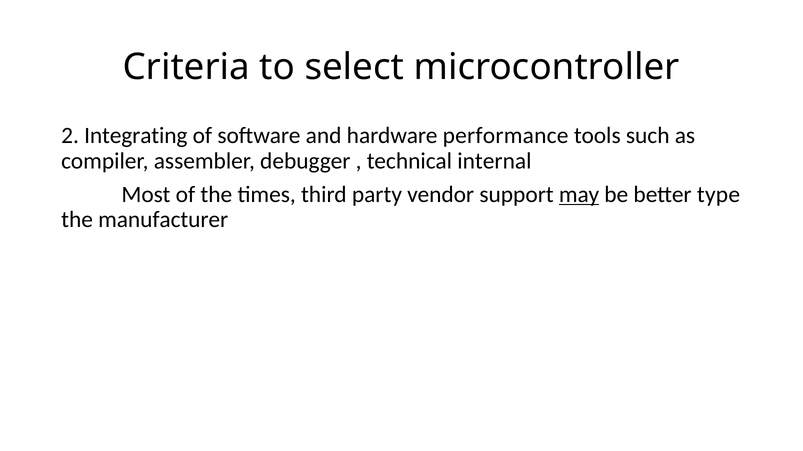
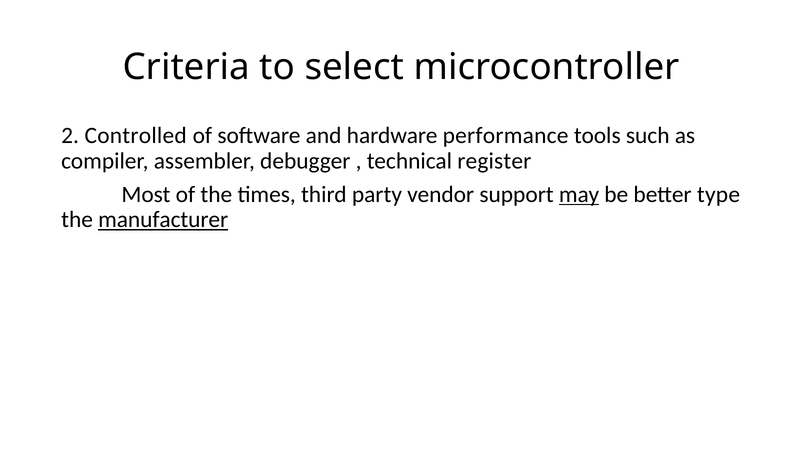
Integrating: Integrating -> Controlled
internal: internal -> register
manufacturer underline: none -> present
